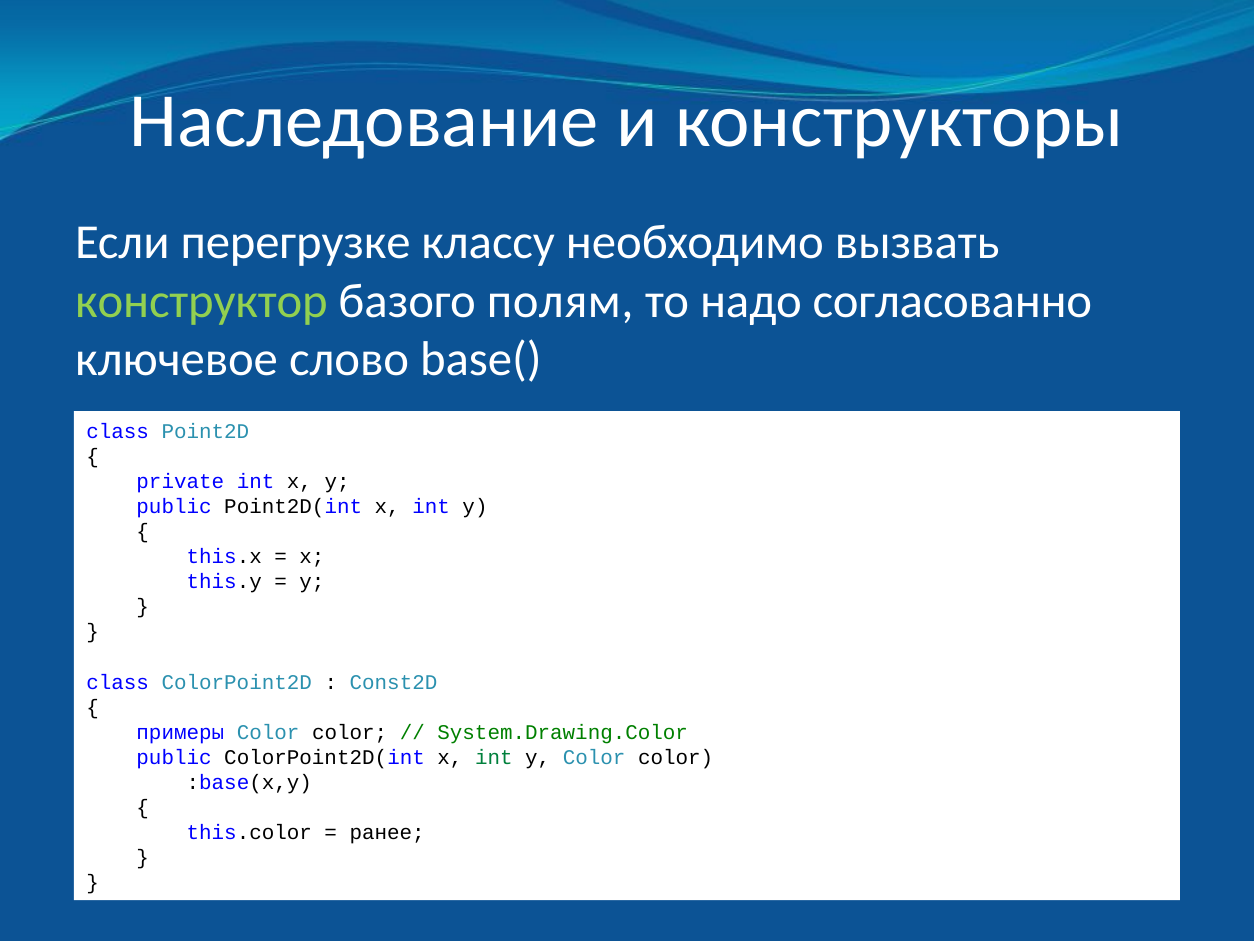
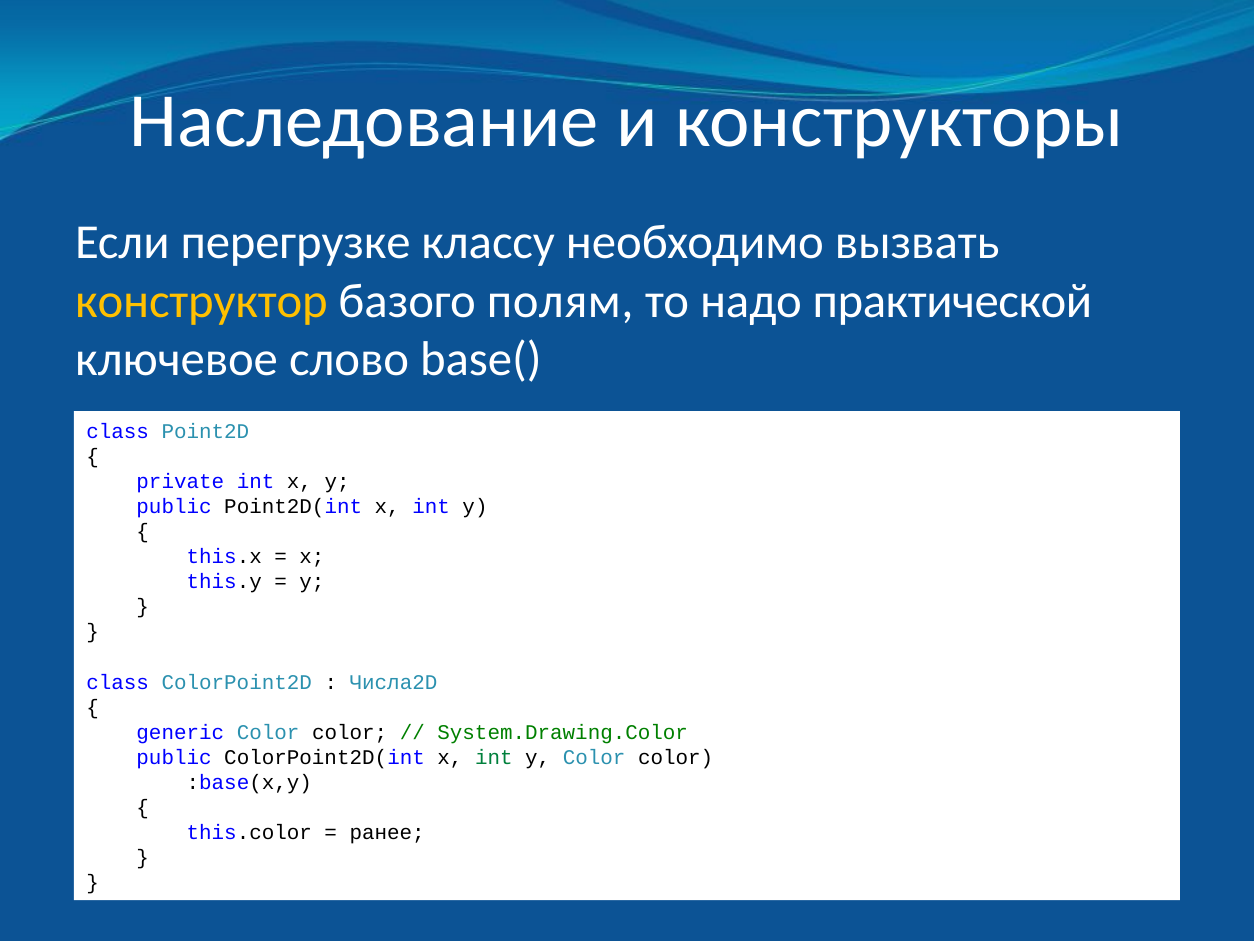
конструктор colour: light green -> yellow
согласованно: согласованно -> практической
Const2D: Const2D -> Числа2D
примеры: примеры -> generic
